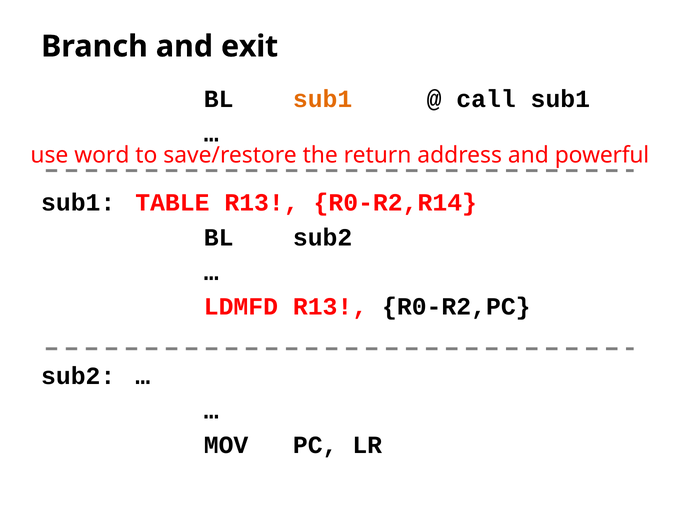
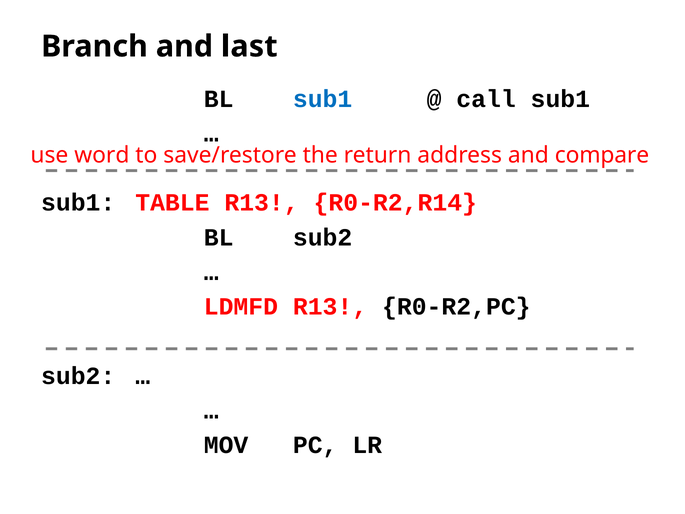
exit: exit -> last
sub1 at (323, 99) colour: orange -> blue
powerful: powerful -> compare
